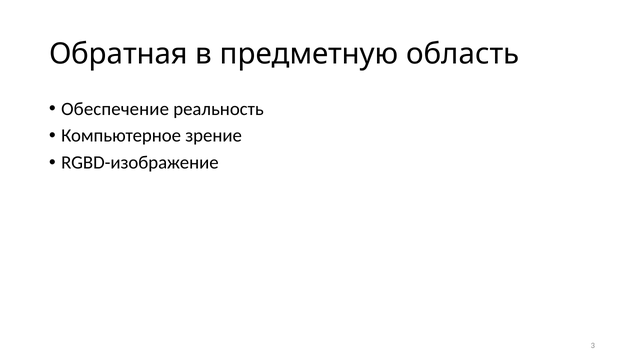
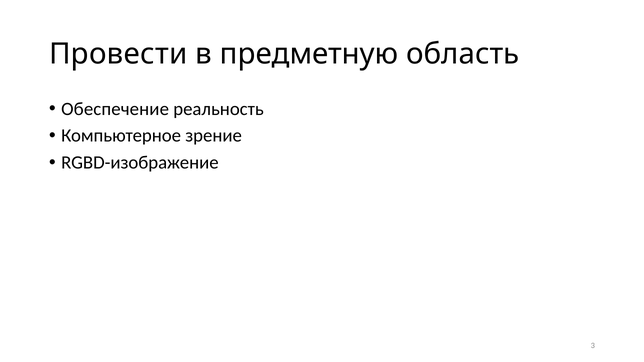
Обратная: Обратная -> Провести
